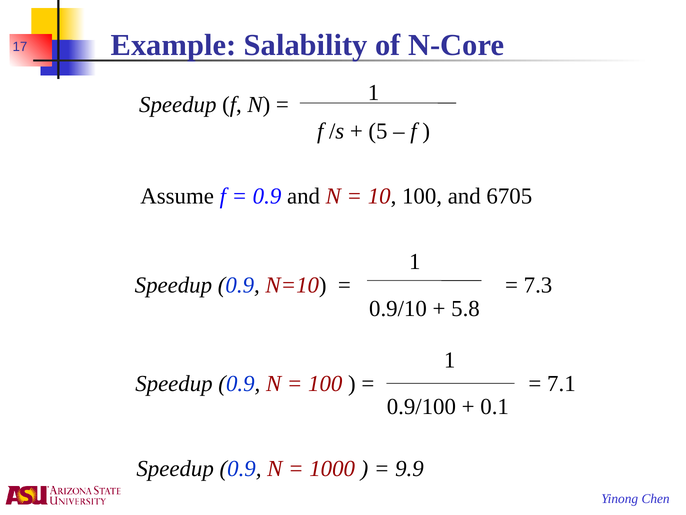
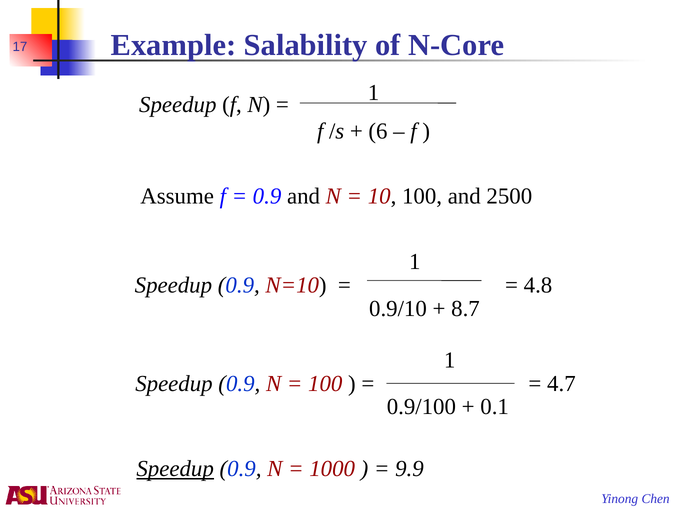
5: 5 -> 6
6705: 6705 -> 2500
7.3: 7.3 -> 4.8
5.8: 5.8 -> 8.7
7.1: 7.1 -> 4.7
Speedup at (175, 468) underline: none -> present
